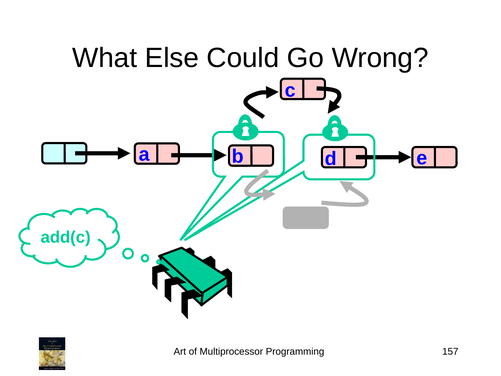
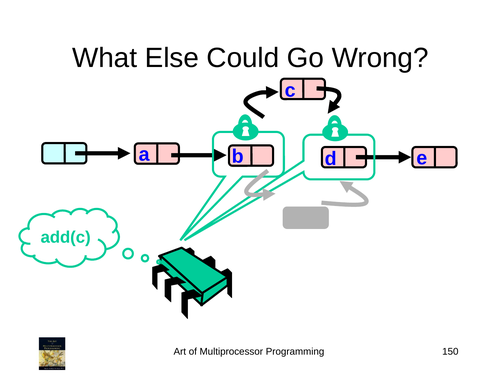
157: 157 -> 150
